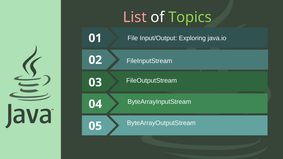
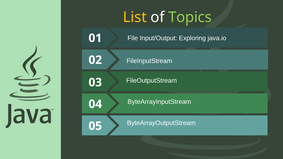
List colour: pink -> yellow
